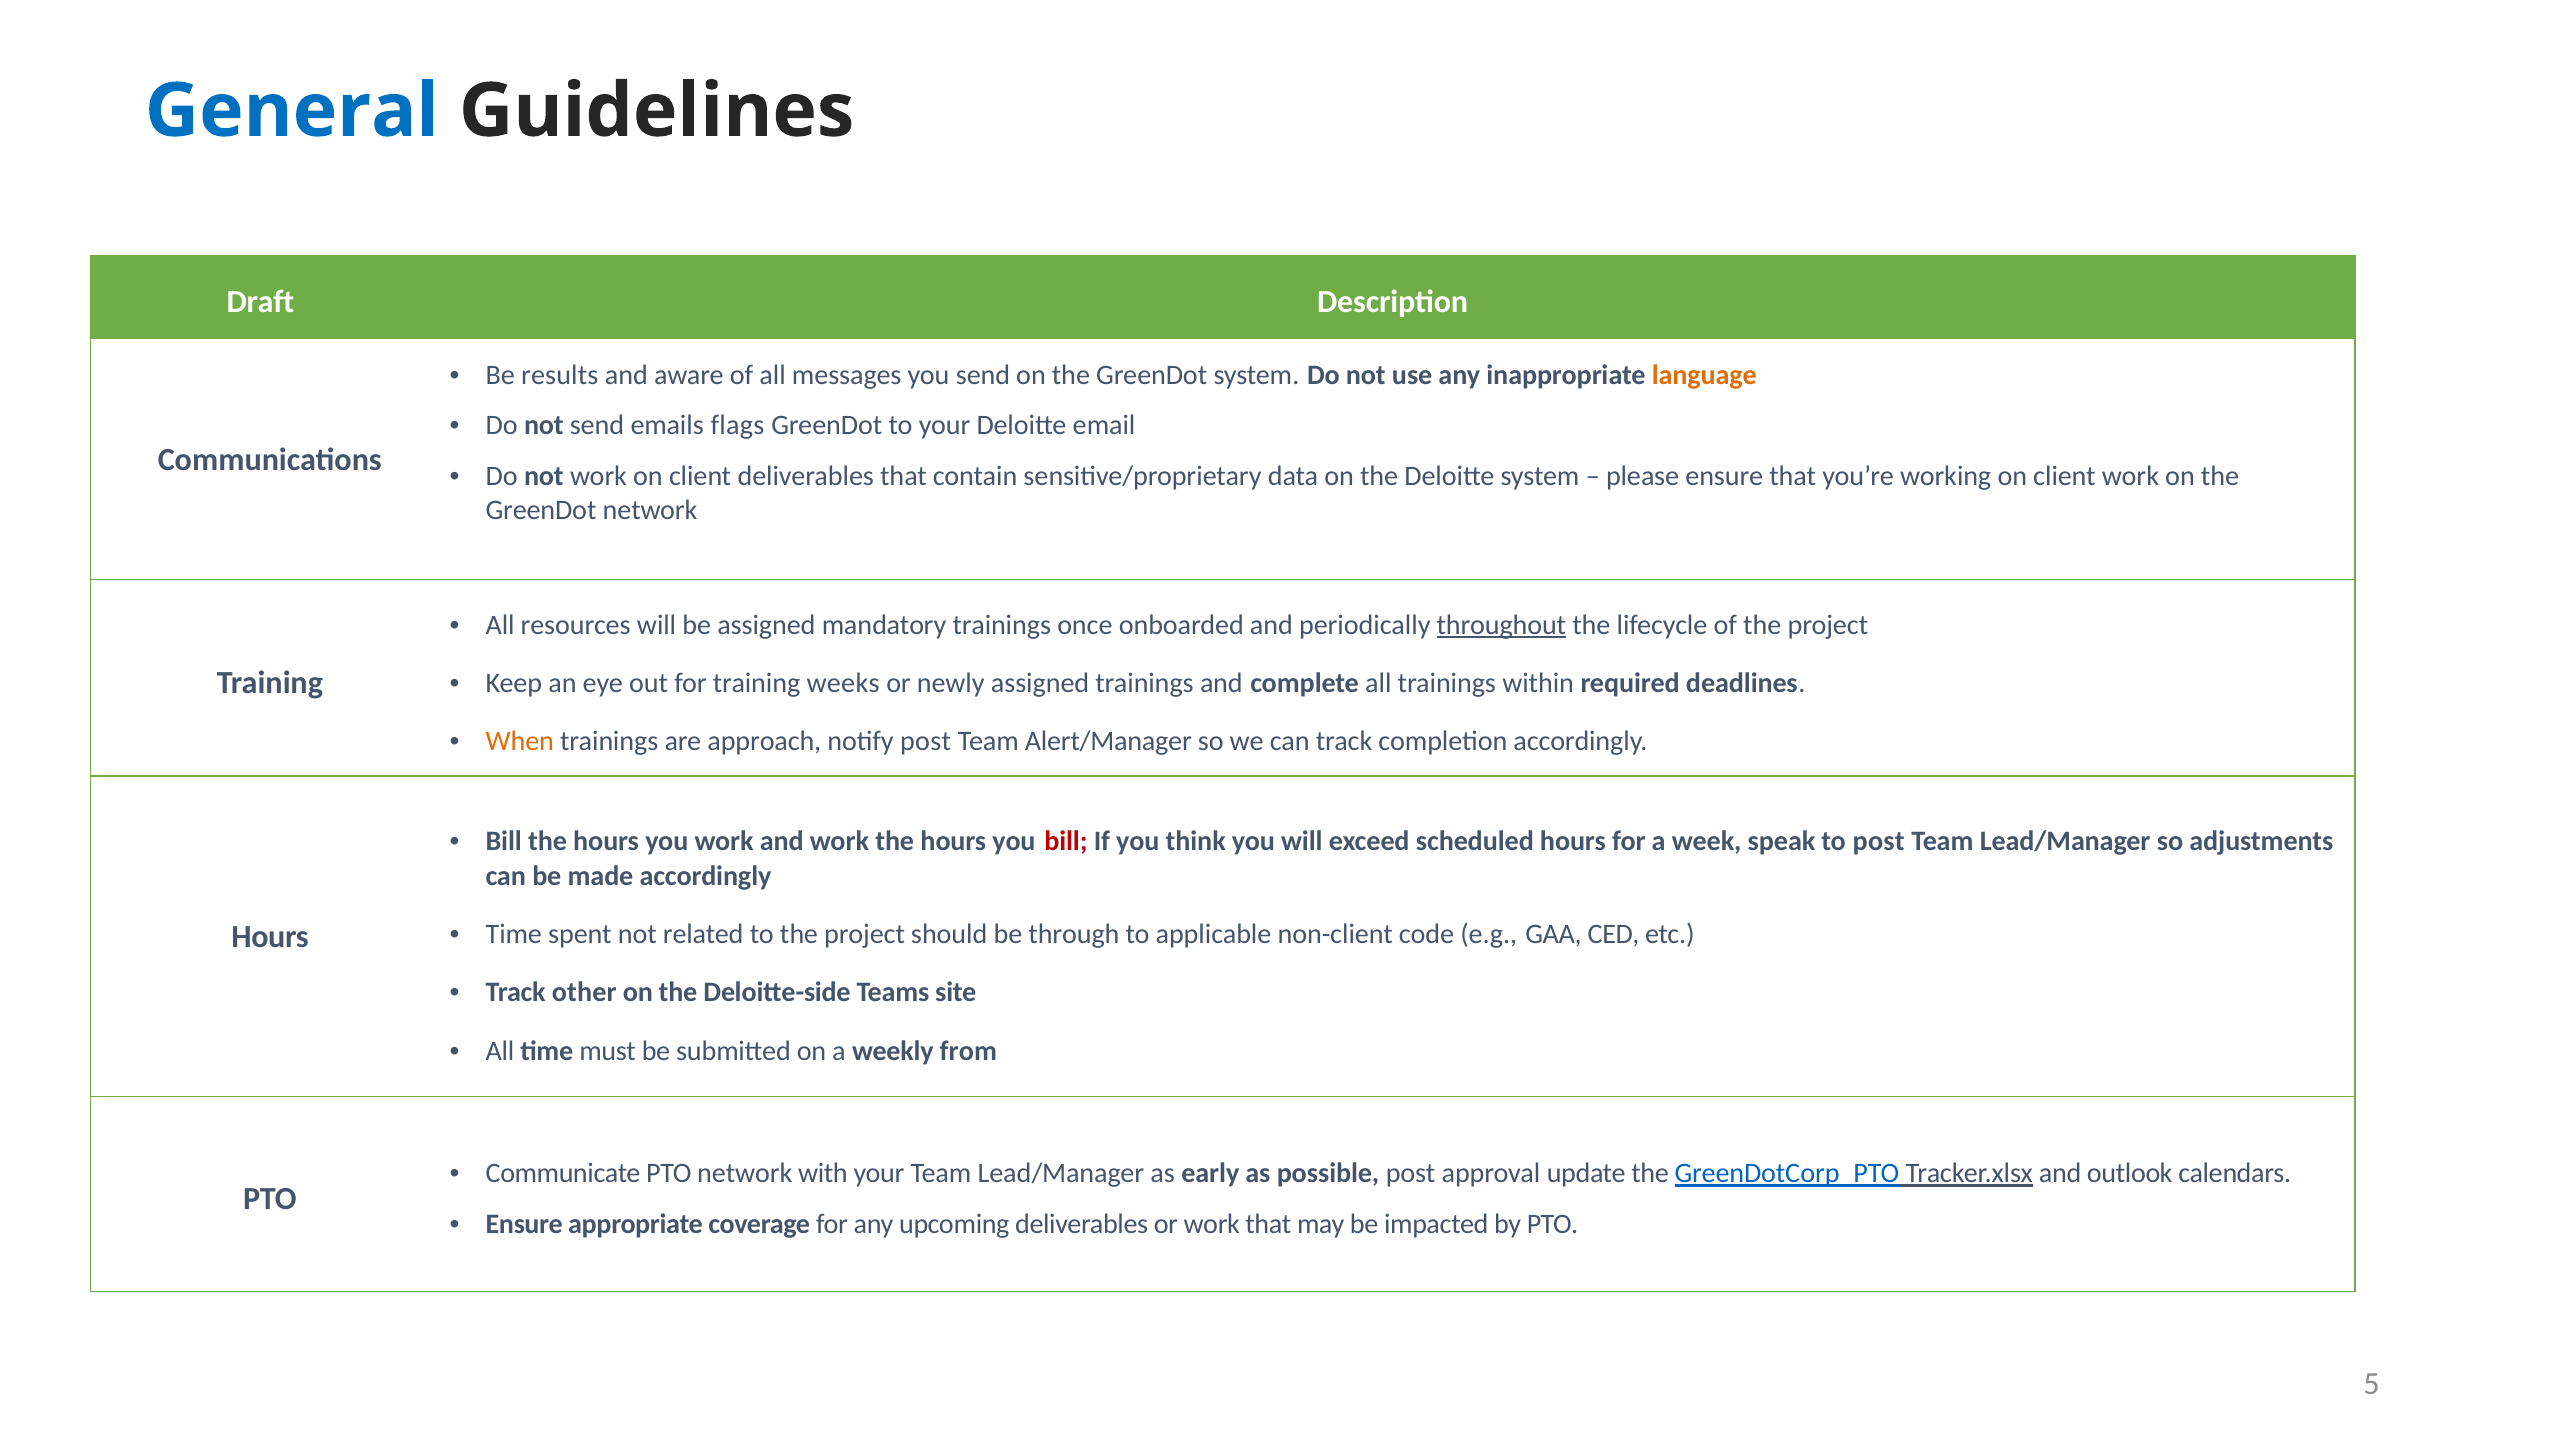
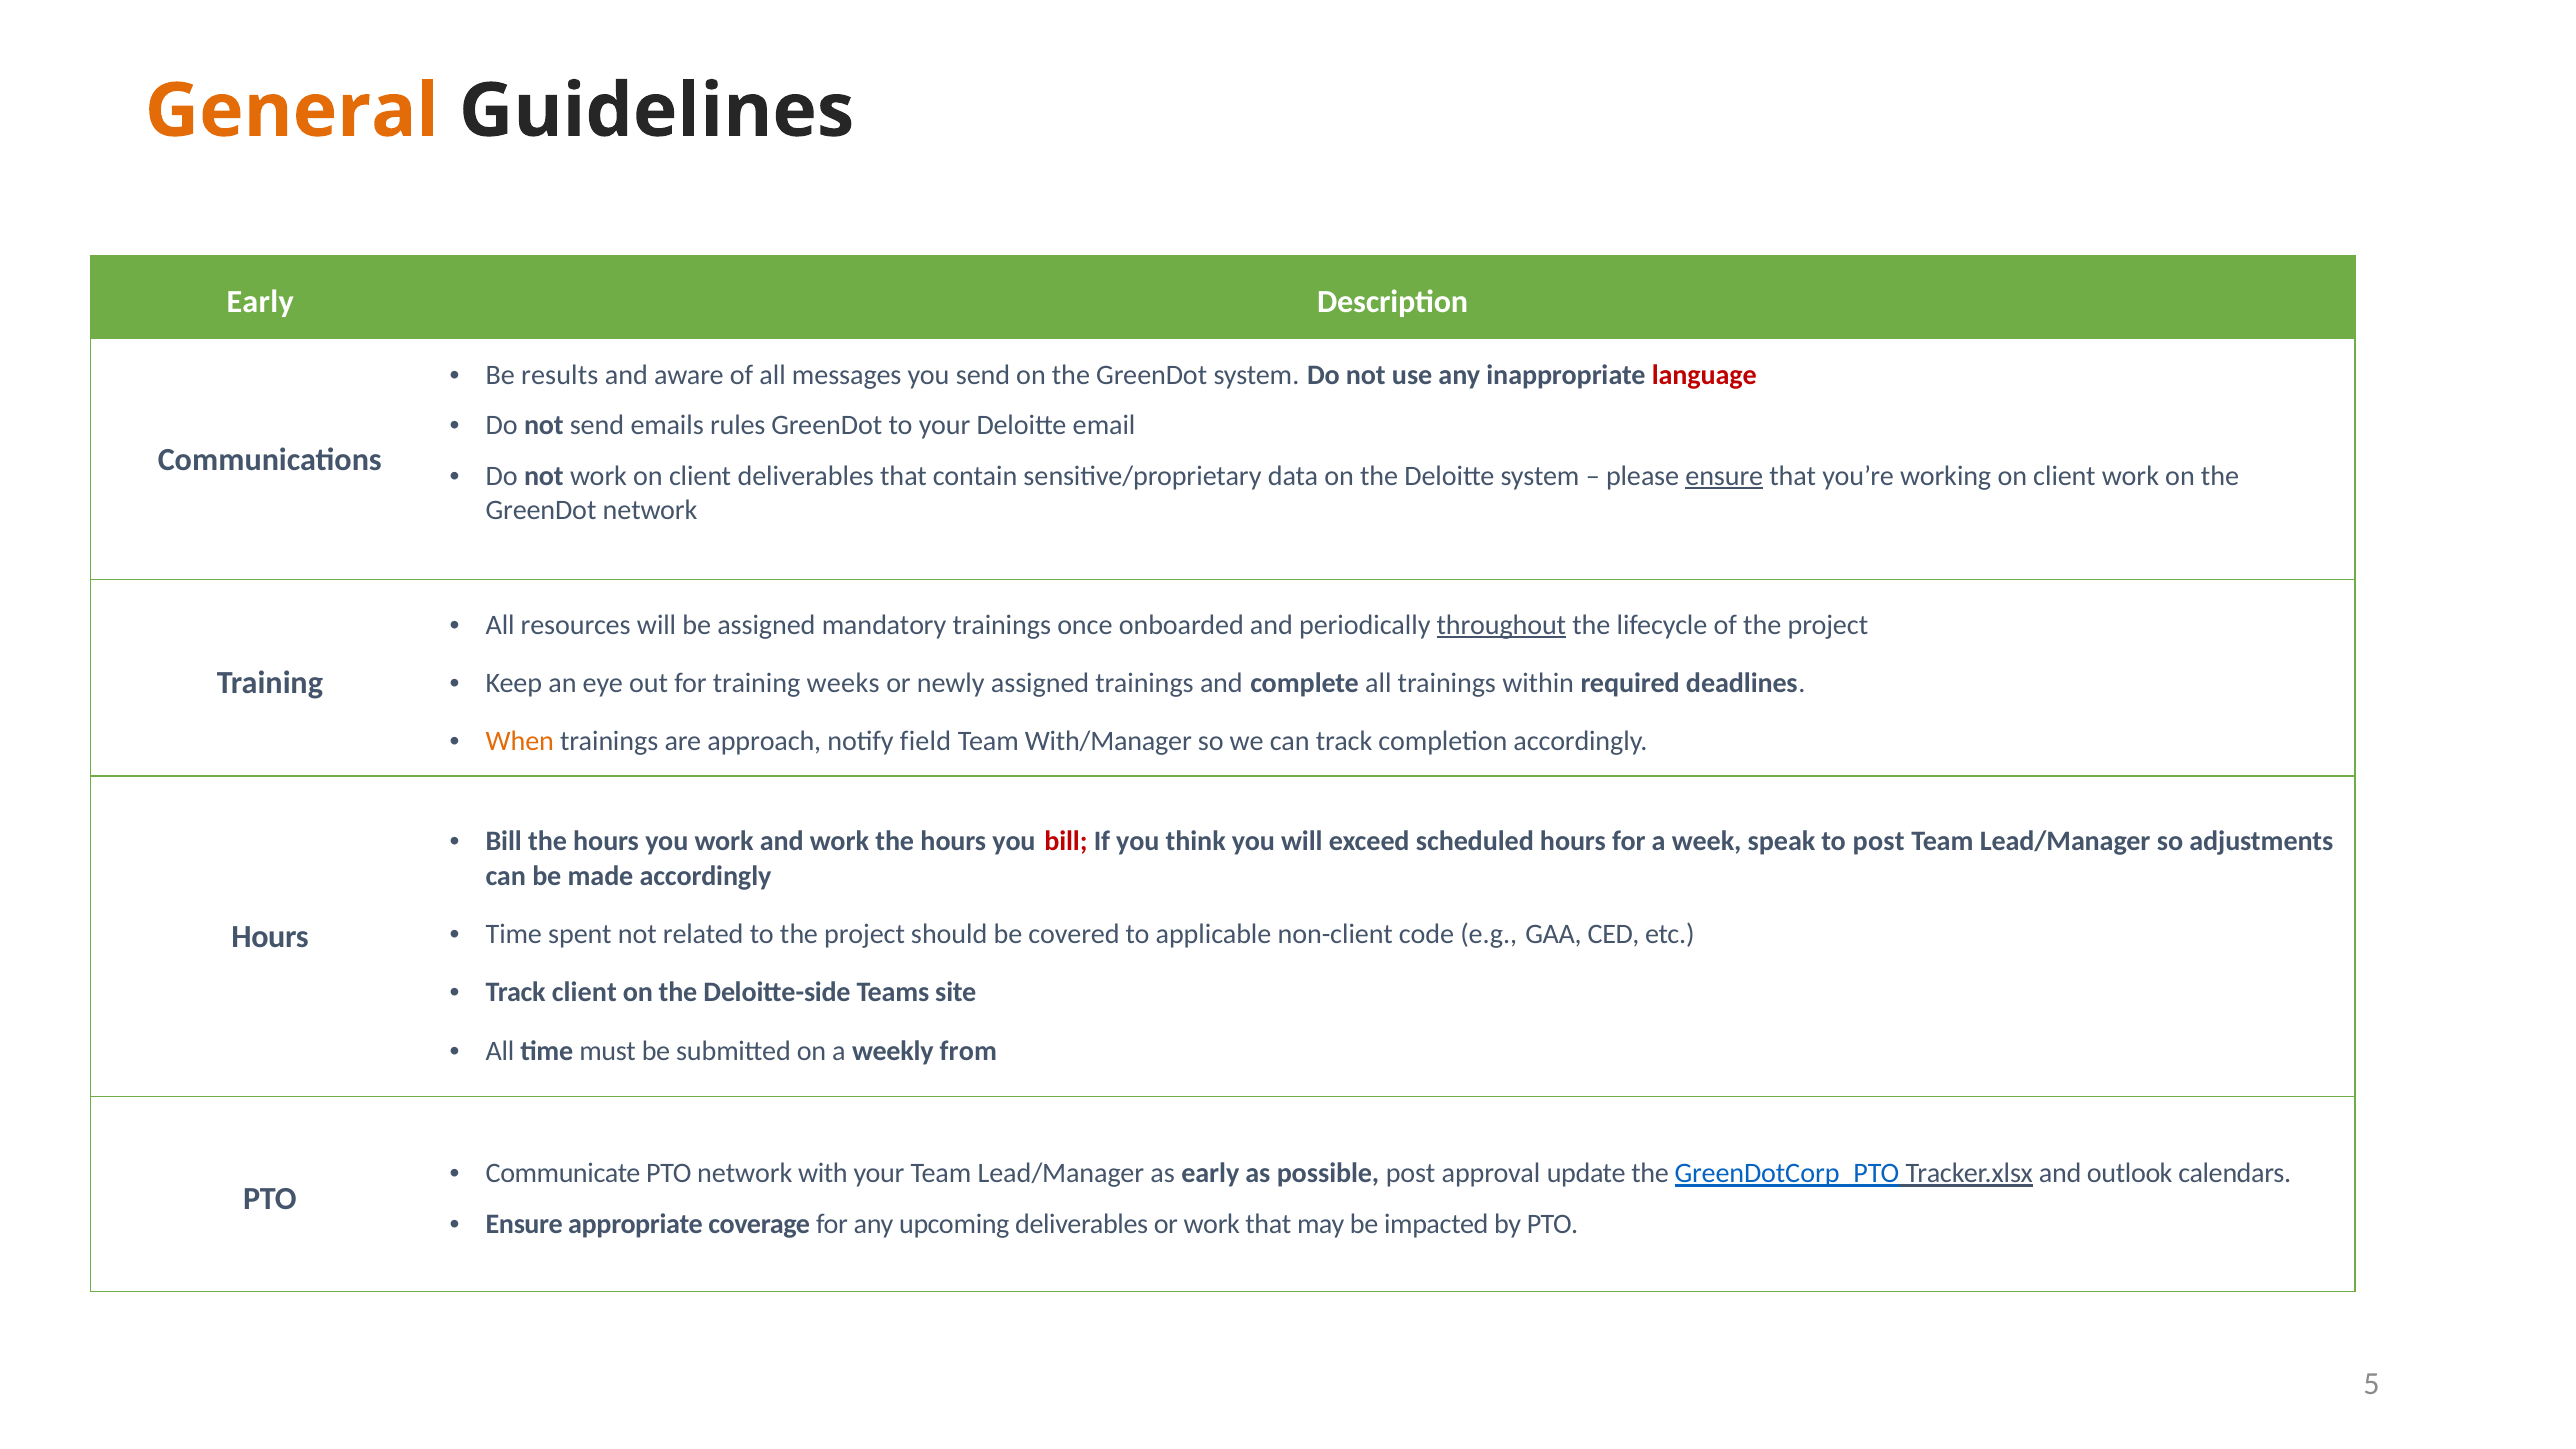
General colour: blue -> orange
Draft at (260, 302): Draft -> Early
language colour: orange -> red
flags: flags -> rules
ensure at (1724, 476) underline: none -> present
notify post: post -> field
Alert/Manager: Alert/Manager -> With/Manager
through: through -> covered
Track other: other -> client
